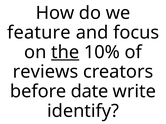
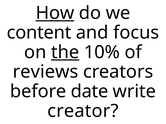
How underline: none -> present
feature: feature -> content
identify: identify -> creator
